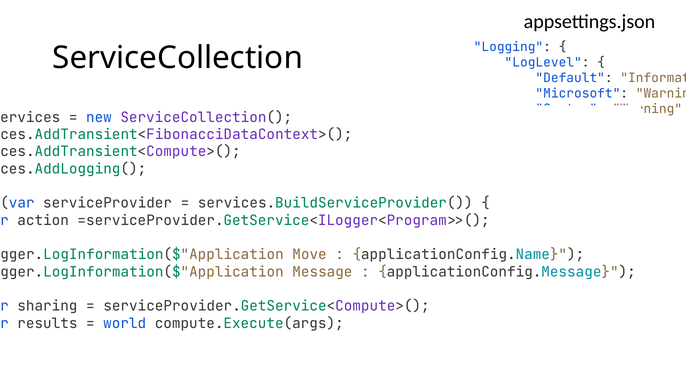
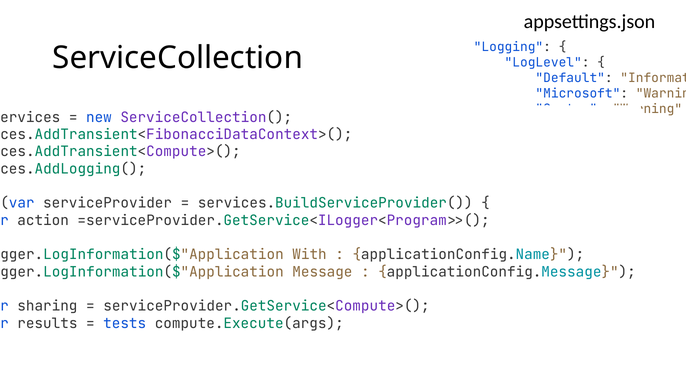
Move: Move -> With
world: world -> tests
